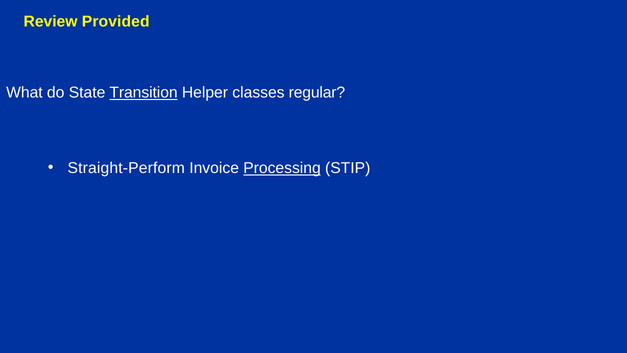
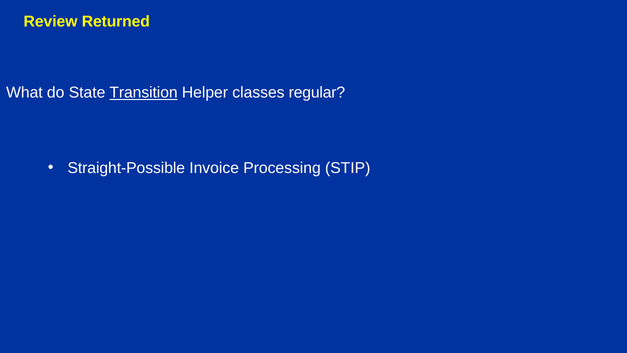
Provided: Provided -> Returned
Straight-Perform: Straight-Perform -> Straight-Possible
Processing underline: present -> none
